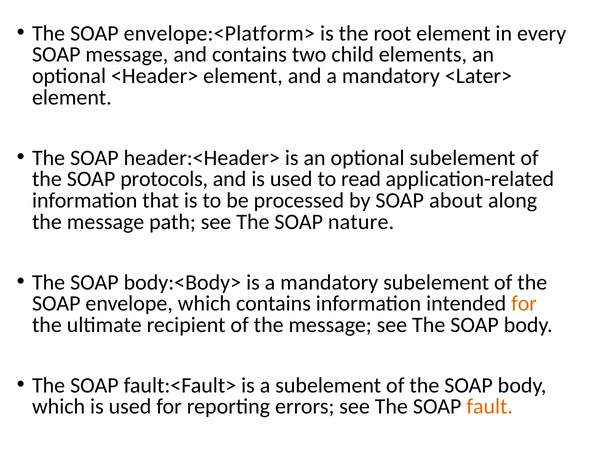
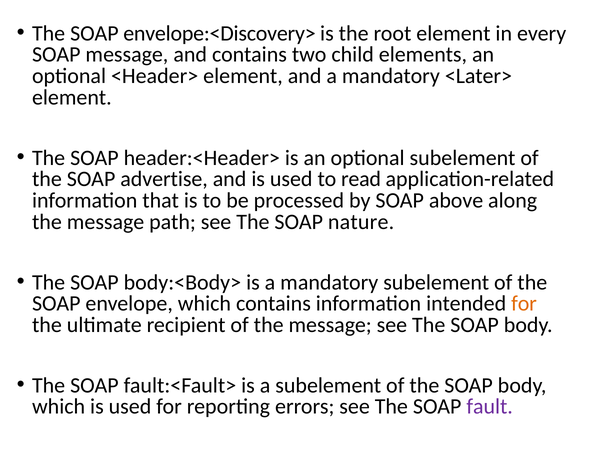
envelope:<Platform>: envelope:<Platform> -> envelope:<Discovery>
protocols: protocols -> advertise
about: about -> above
fault colour: orange -> purple
